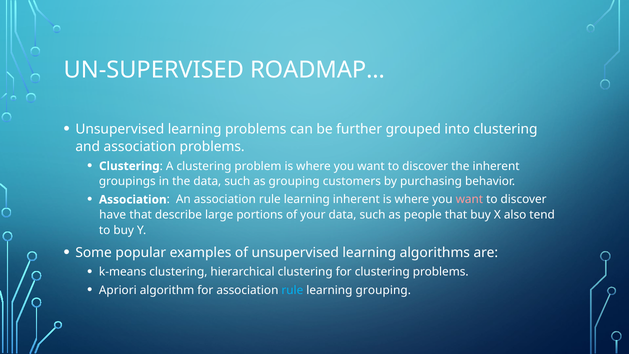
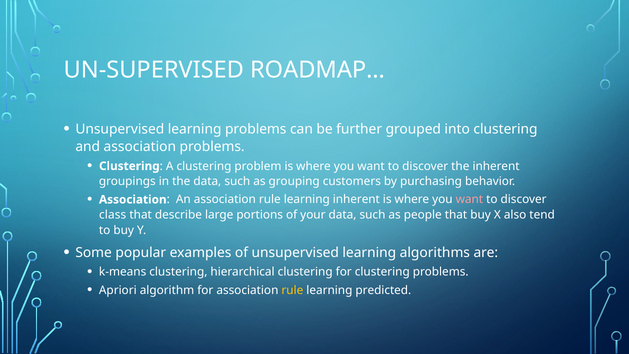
have: have -> class
rule at (292, 290) colour: light blue -> yellow
learning grouping: grouping -> predicted
